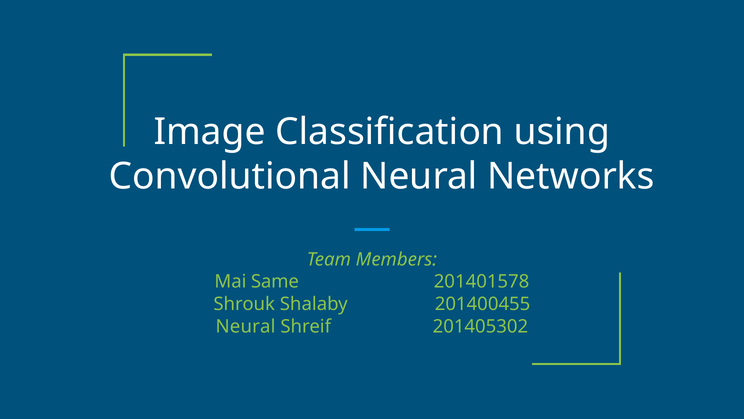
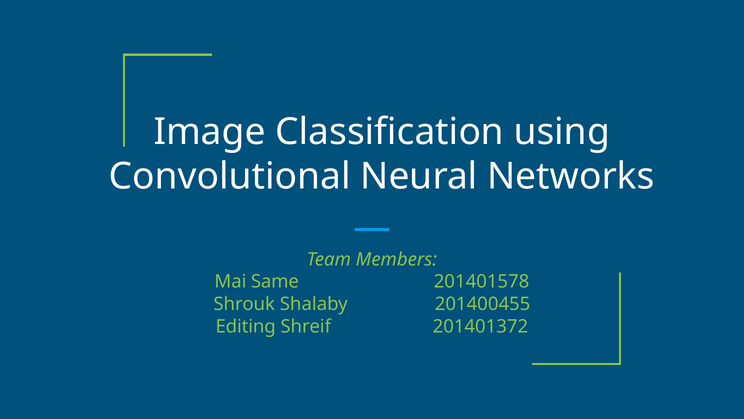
Neural at (245, 326): Neural -> Editing
201405302: 201405302 -> 201401372
